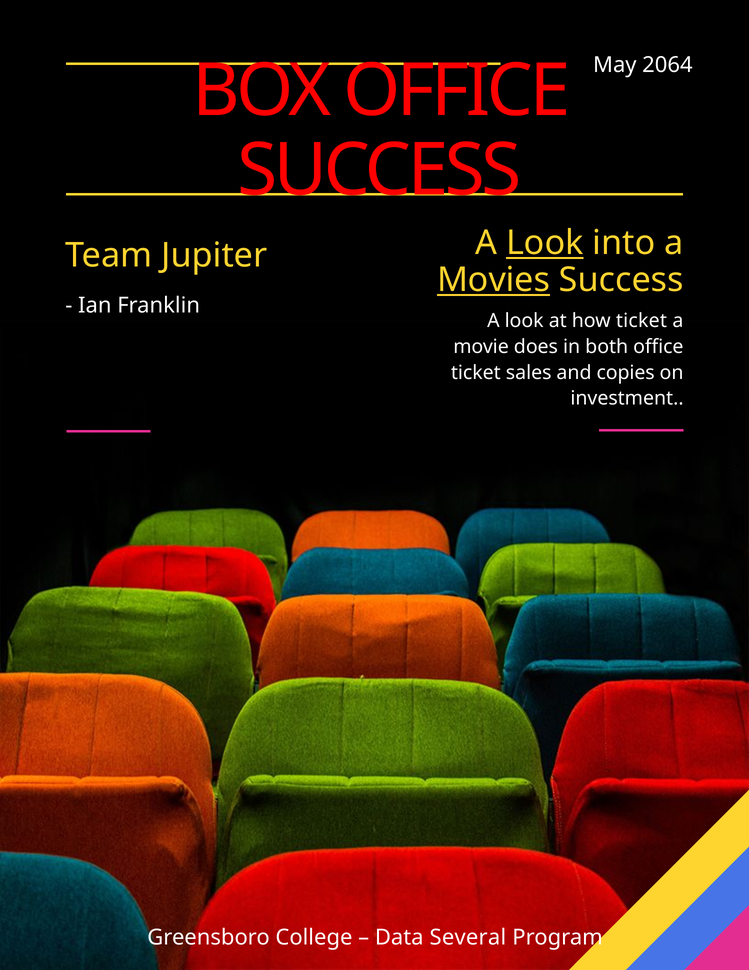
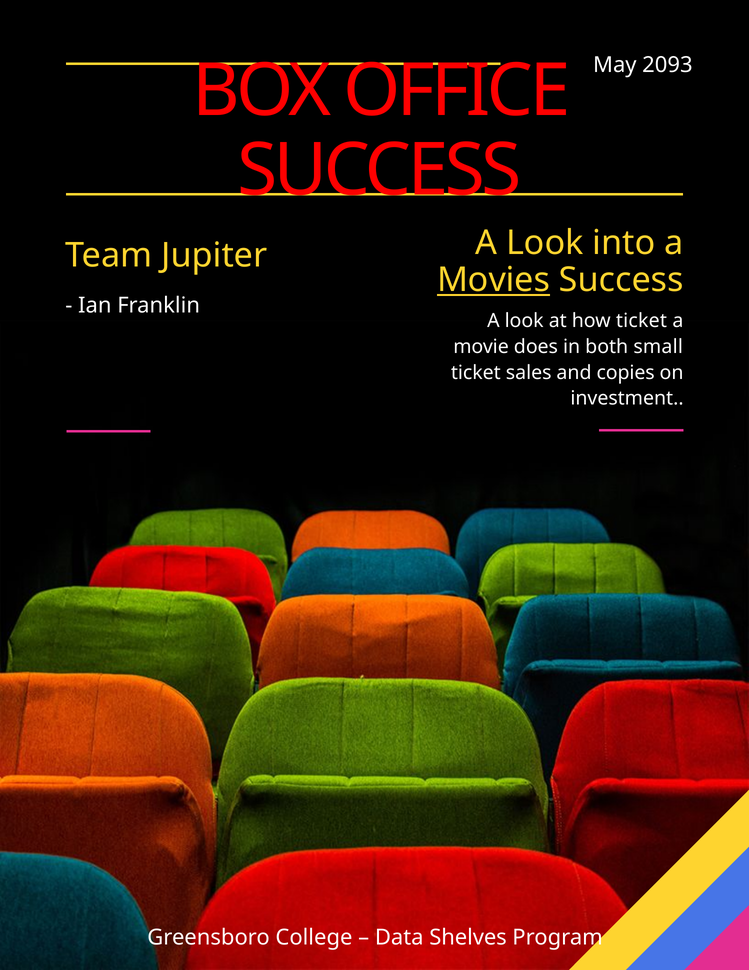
2064: 2064 -> 2093
Look at (545, 243) underline: present -> none
both office: office -> small
Several: Several -> Shelves
